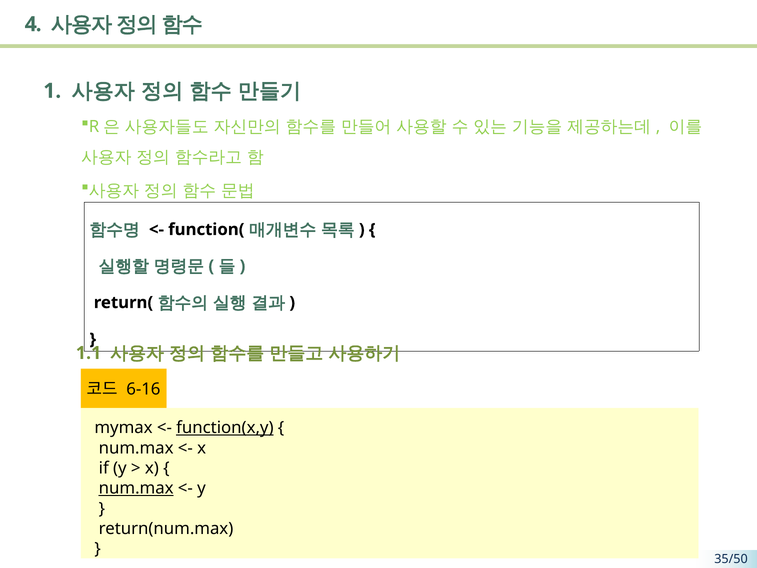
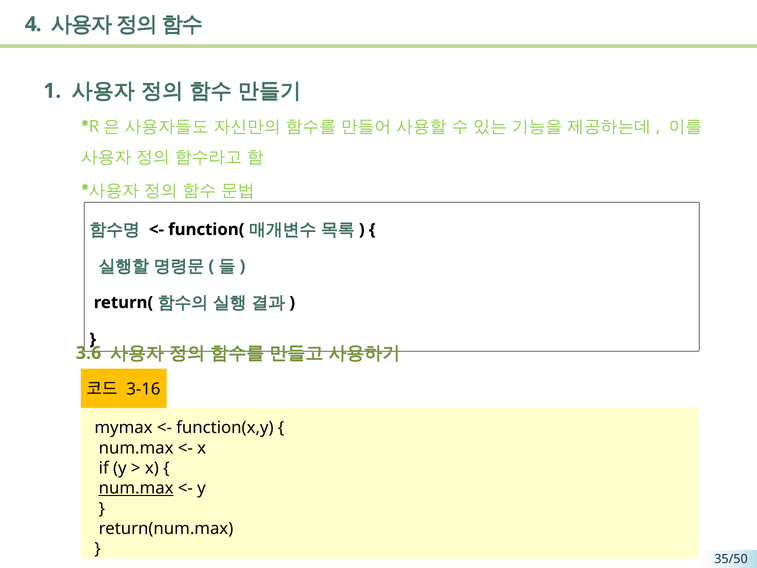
1.1: 1.1 -> 3.6
6-16: 6-16 -> 3-16
function(x,y underline: present -> none
